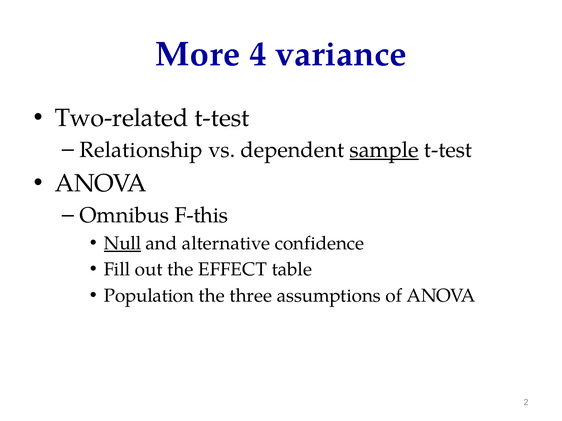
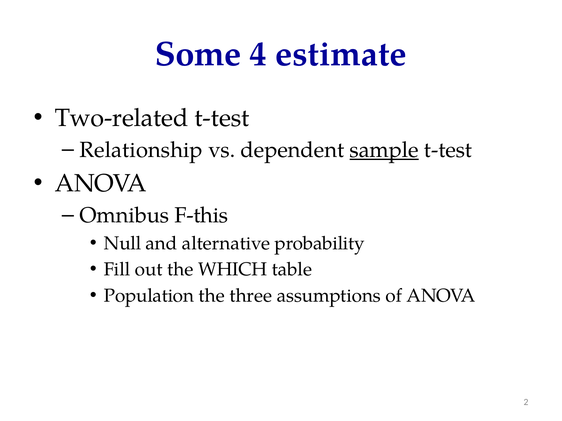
More: More -> Some
variance: variance -> estimate
Null underline: present -> none
confidence: confidence -> probability
EFFECT: EFFECT -> WHICH
